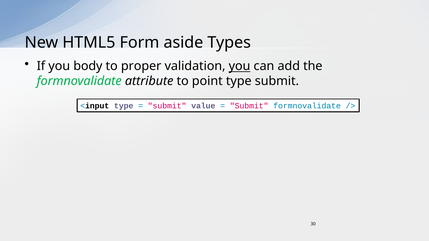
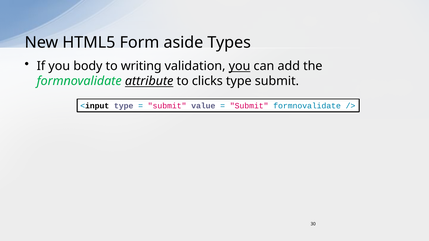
proper: proper -> writing
attribute underline: none -> present
point: point -> clicks
